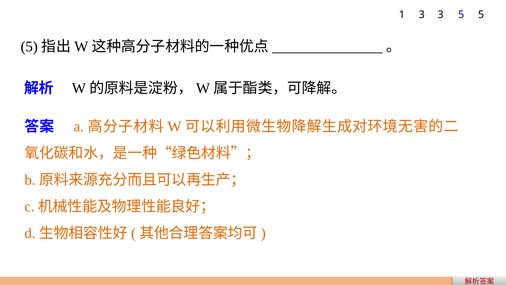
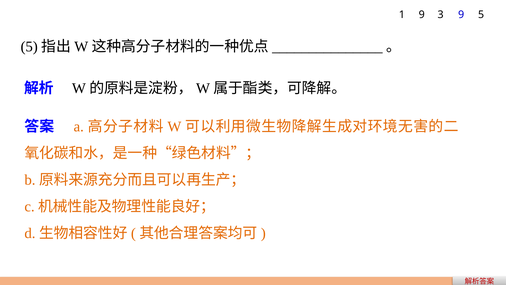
1 3: 3 -> 9
3 5: 5 -> 9
